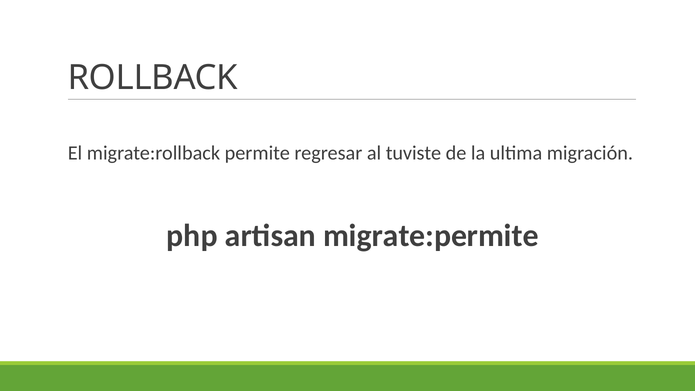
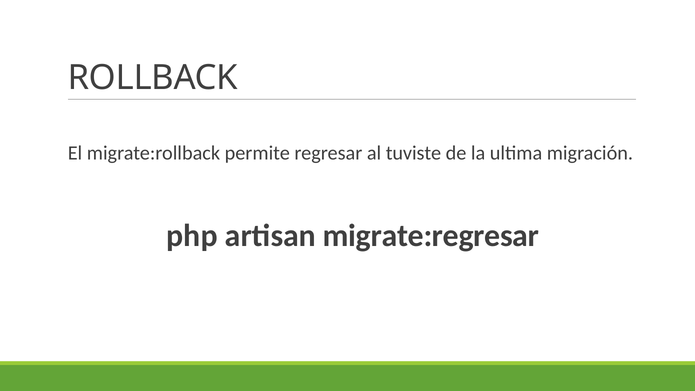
migrate:permite: migrate:permite -> migrate:regresar
